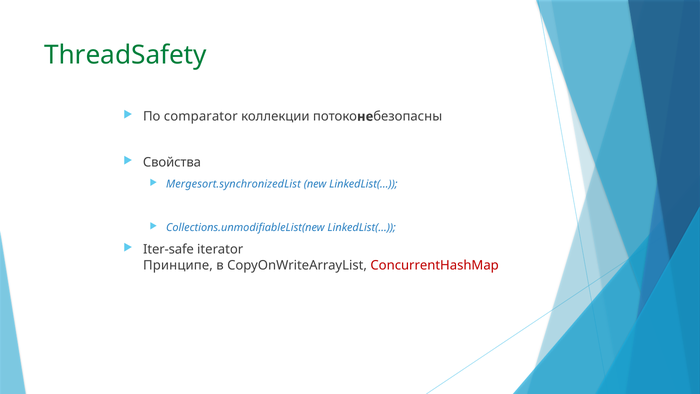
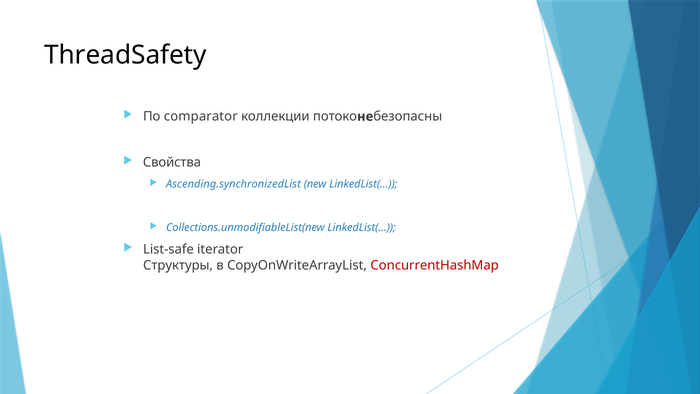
ThreadSafety colour: green -> black
Mergesort.synchronizedList: Mergesort.synchronizedList -> Ascending.synchronizedList
Iter-safe: Iter-safe -> List-safe
Принципе: Принципе -> Структуры
